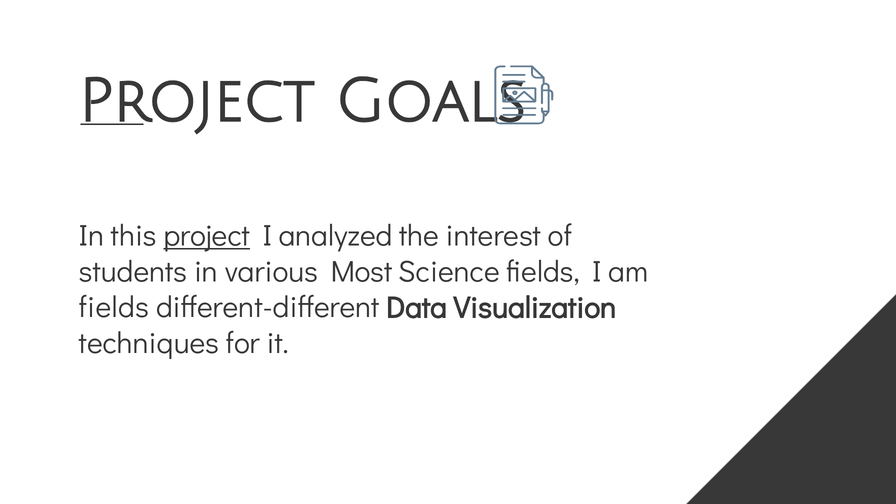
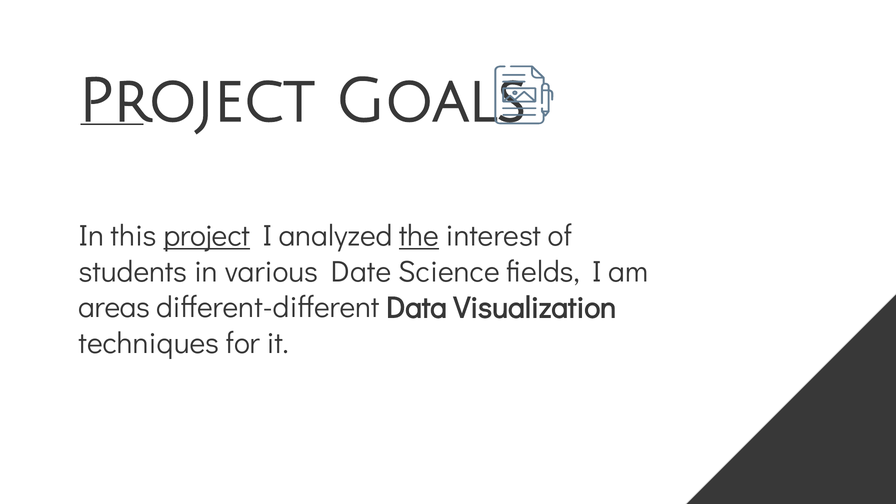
the underline: none -> present
Most: Most -> Date
fields at (114, 308): fields -> areas
